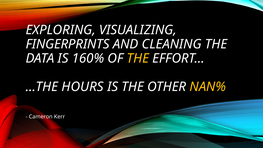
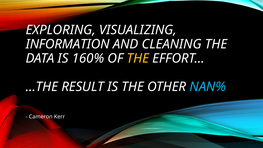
FINGERPRINTS: FINGERPRINTS -> INFORMATION
HOURS: HOURS -> RESULT
NAN% colour: yellow -> light blue
